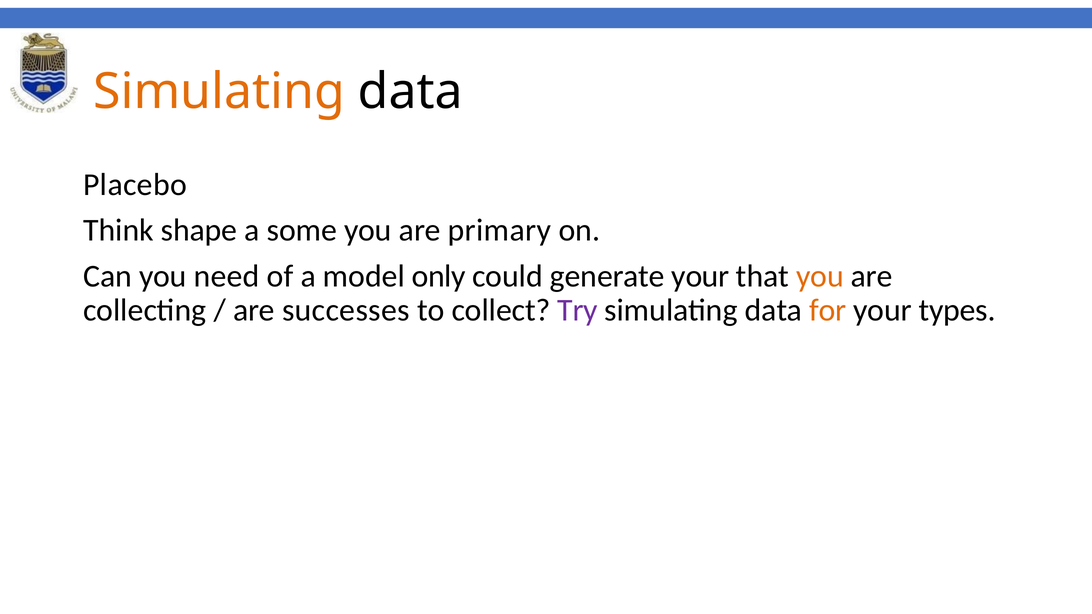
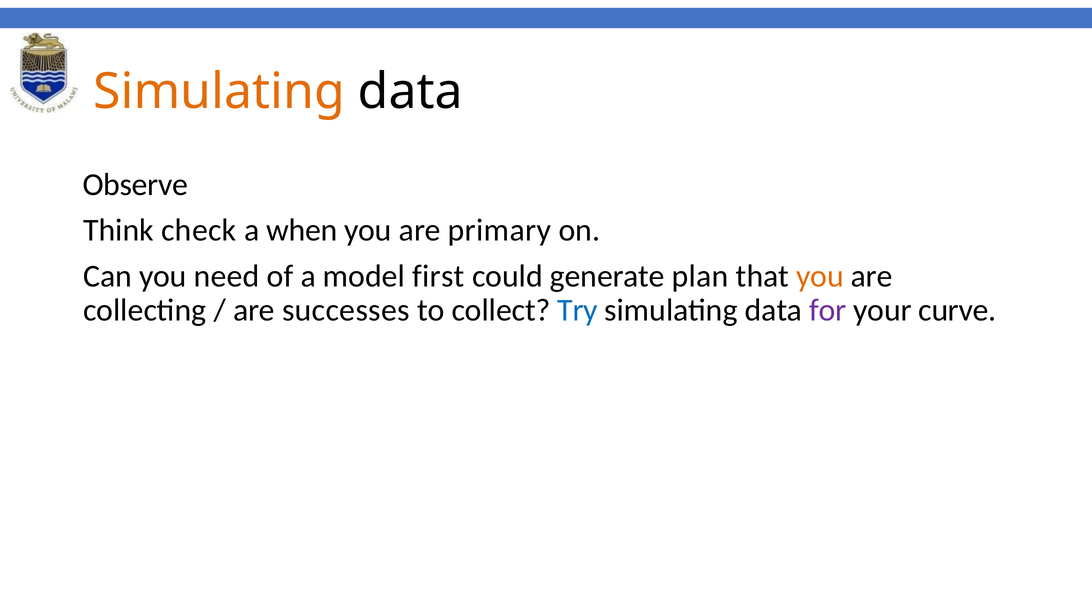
Placebo: Placebo -> Observe
shape: shape -> check
some: some -> when
only: only -> first
generate your: your -> plan
Try colour: purple -> blue
for colour: orange -> purple
types: types -> curve
